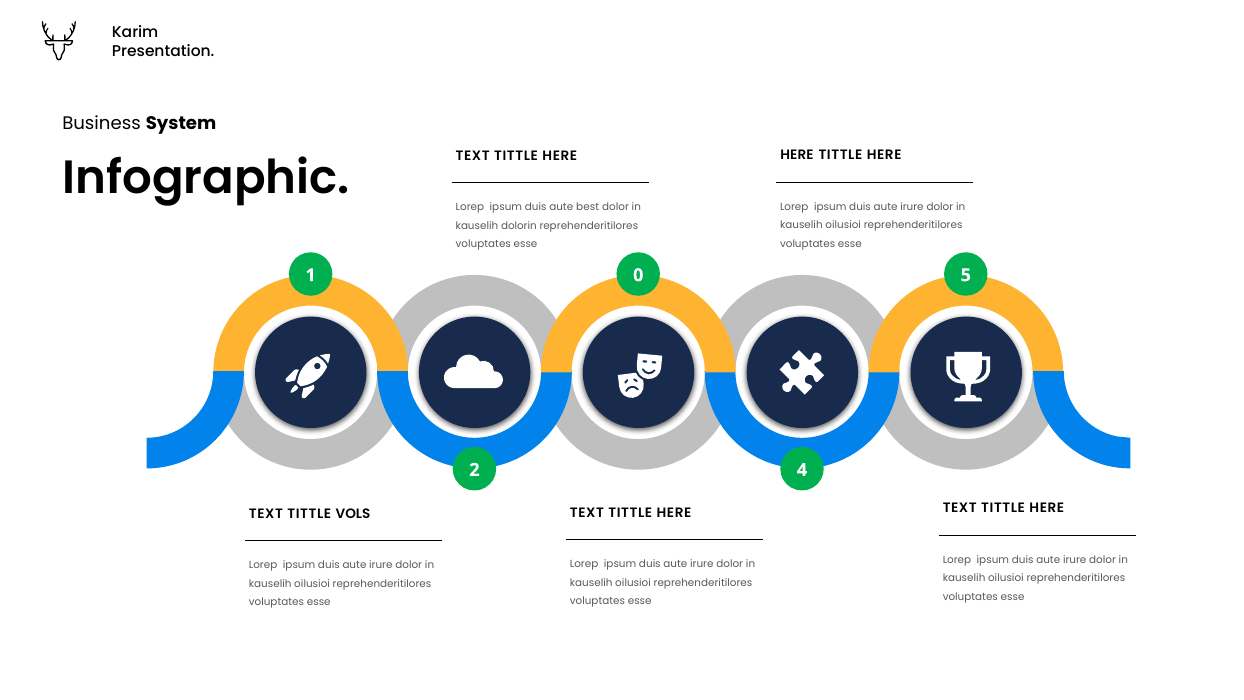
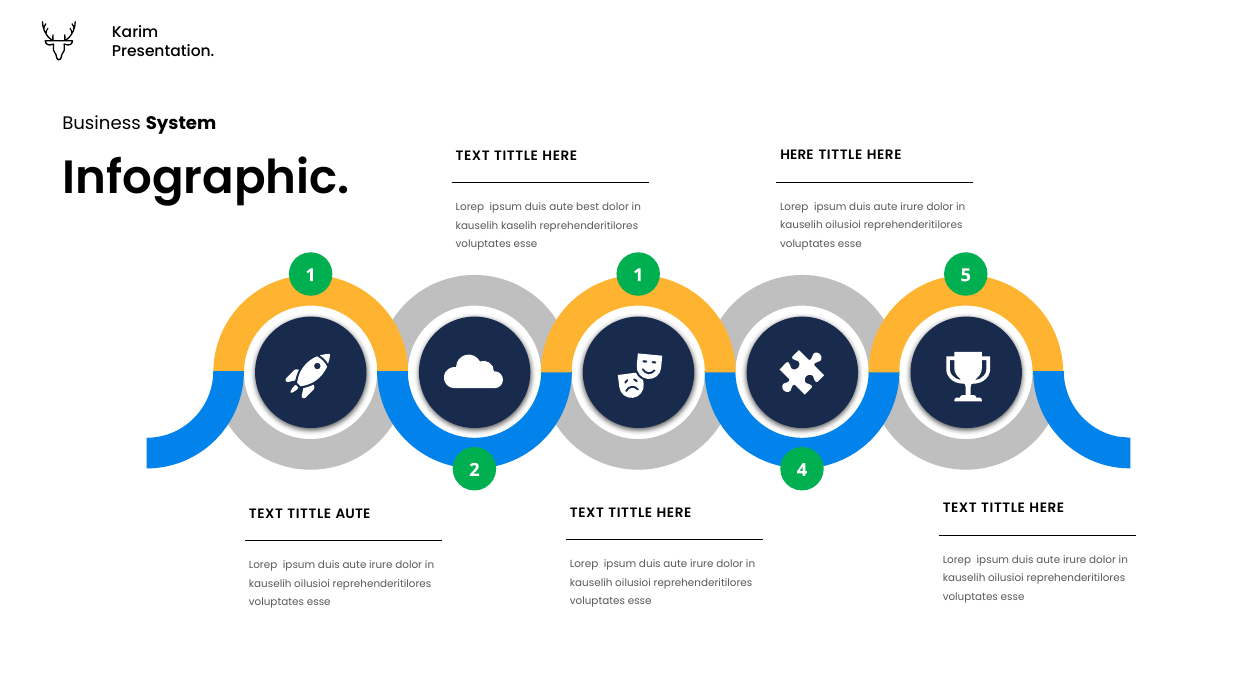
dolorin: dolorin -> kaselih
1 0: 0 -> 1
TITTLE VOLS: VOLS -> AUTE
